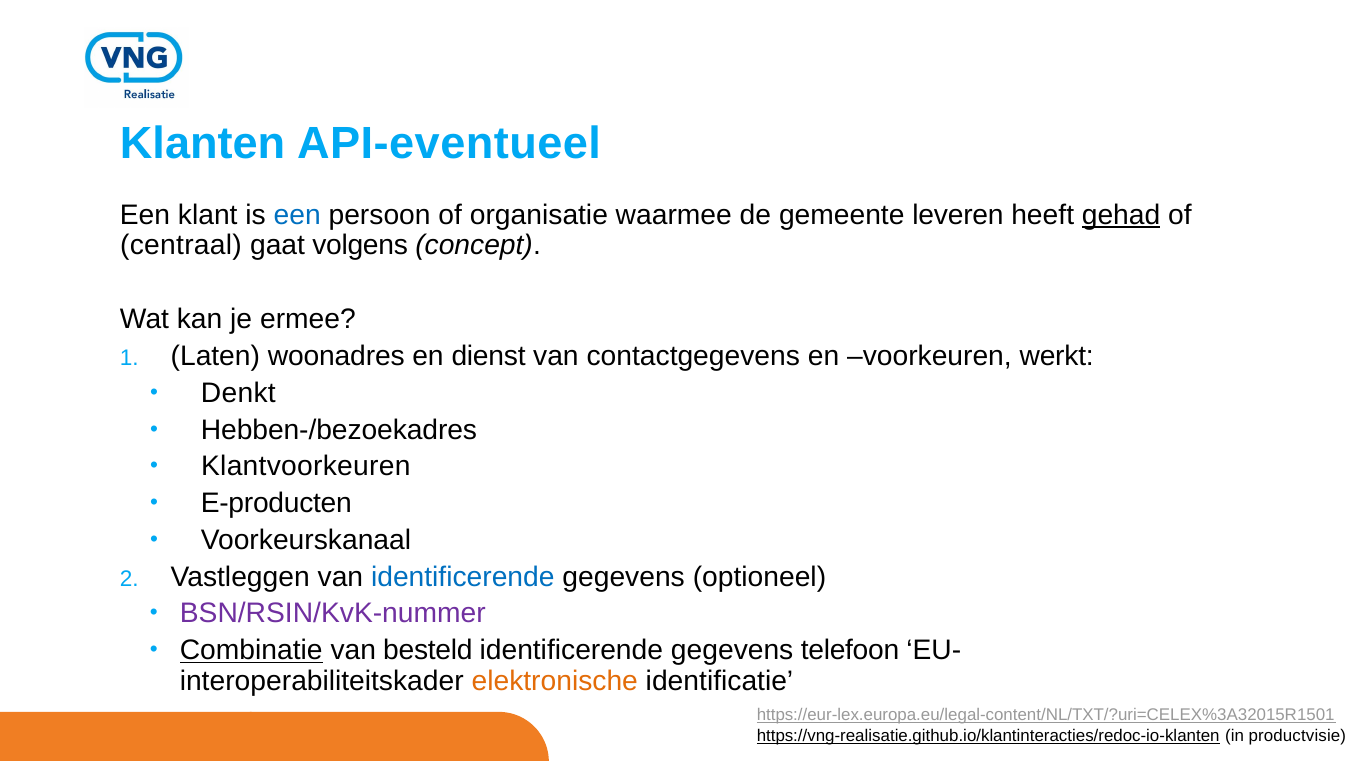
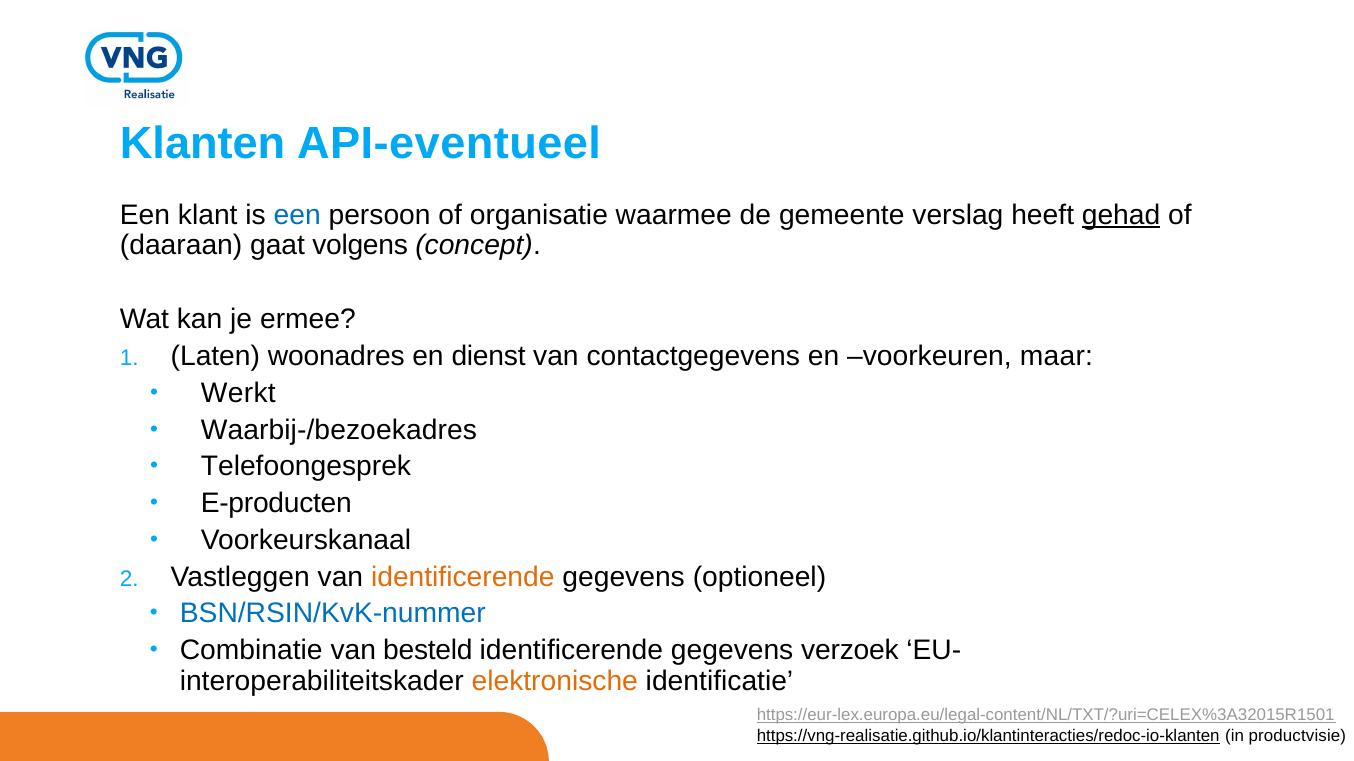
leveren: leveren -> verslag
centraal: centraal -> daaraan
werkt: werkt -> maar
Denkt: Denkt -> Werkt
Hebben-/bezoekadres: Hebben-/bezoekadres -> Waarbij-/bezoekadres
Klantvoorkeuren: Klantvoorkeuren -> Telefoongesprek
identificerende at (463, 577) colour: blue -> orange
BSN/RSIN/KvK-nummer colour: purple -> blue
Combinatie underline: present -> none
telefoon: telefoon -> verzoek
